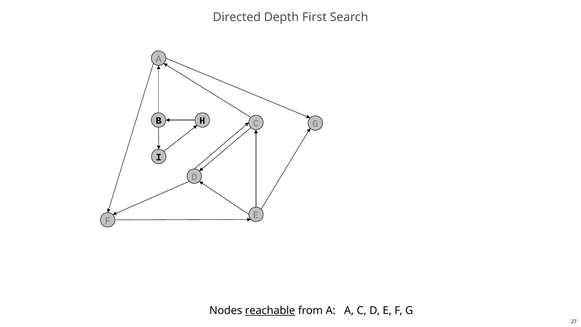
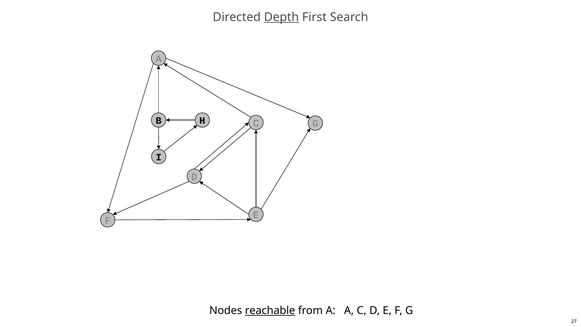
Depth underline: none -> present
